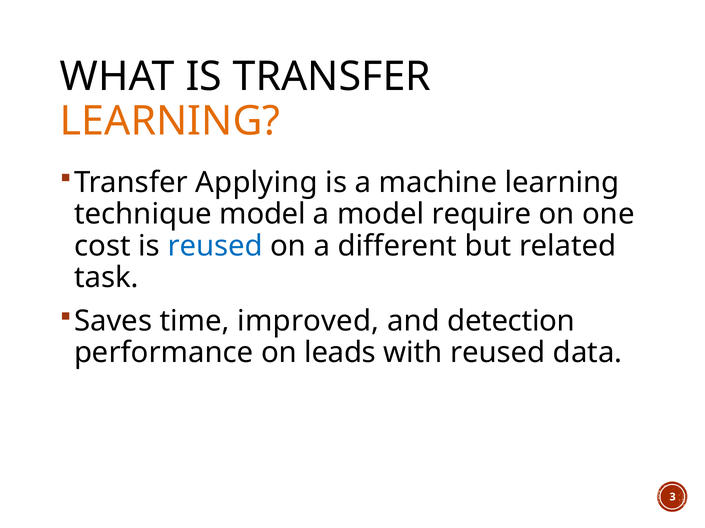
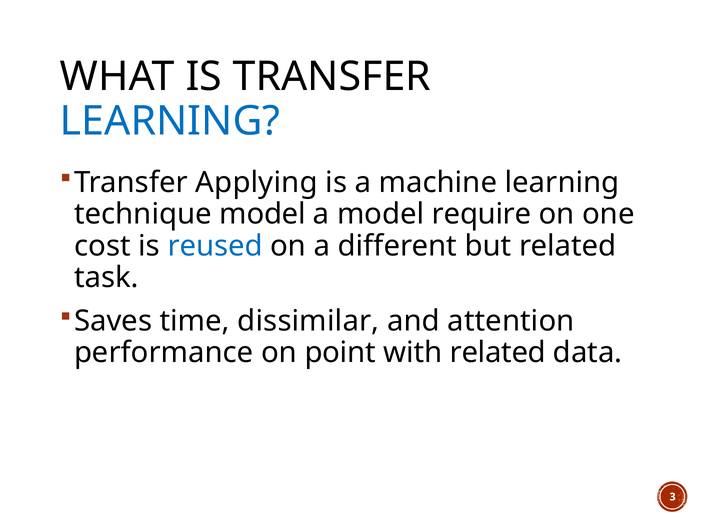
LEARNING at (170, 121) colour: orange -> blue
improved: improved -> dissimilar
detection: detection -> attention
leads: leads -> point
with reused: reused -> related
